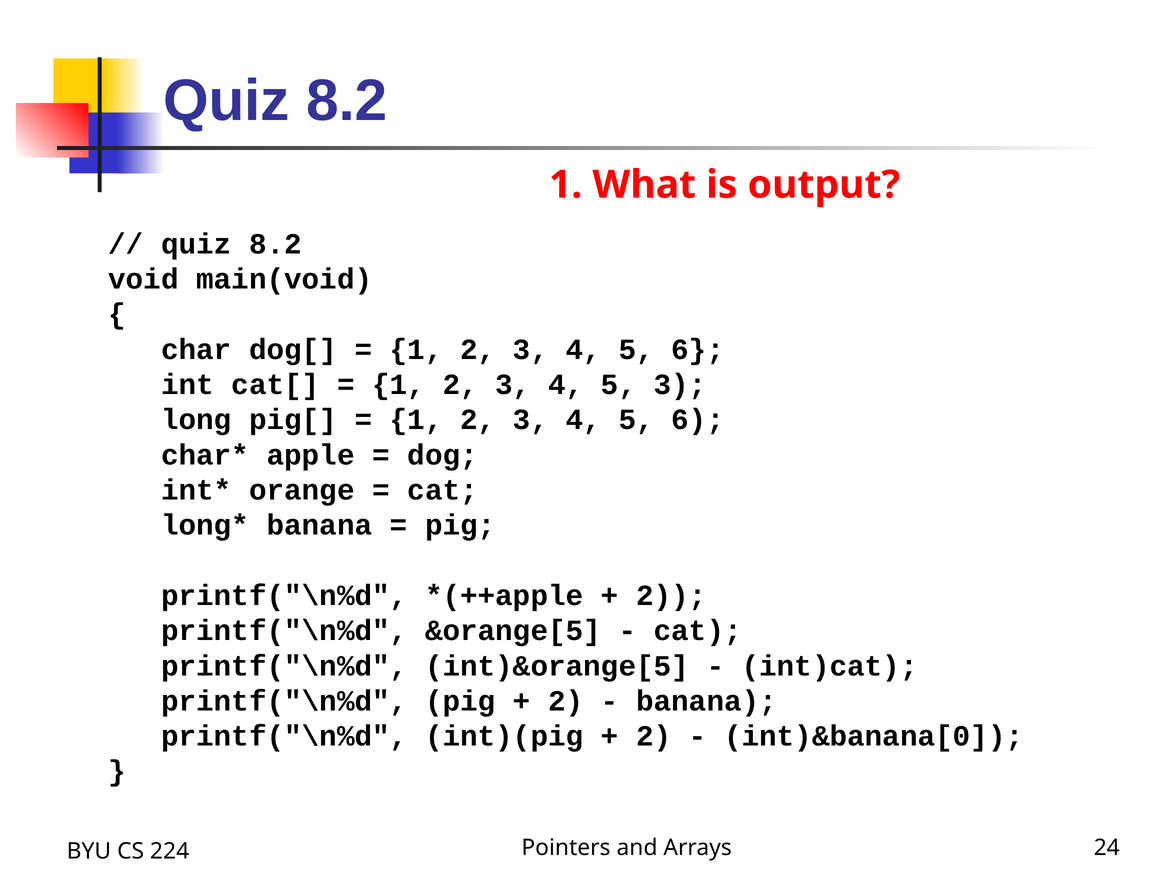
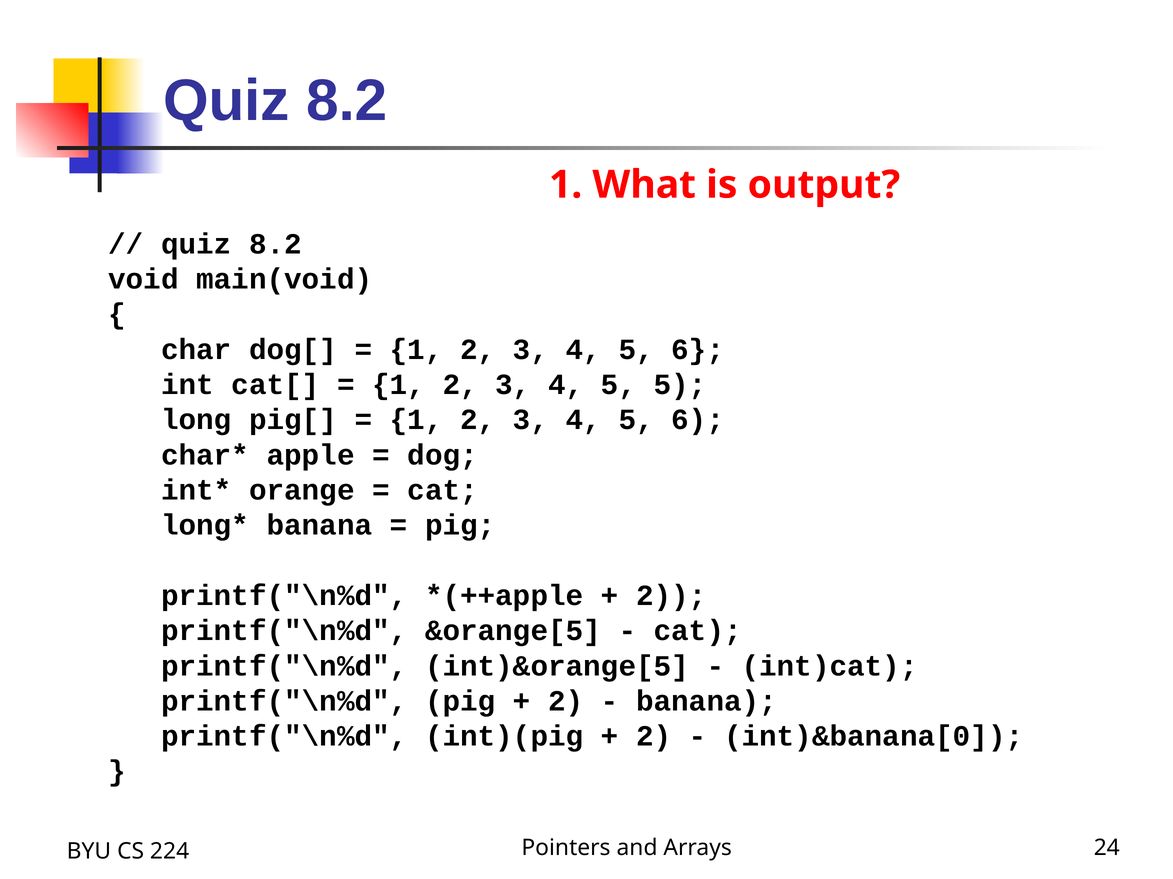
5 3: 3 -> 5
